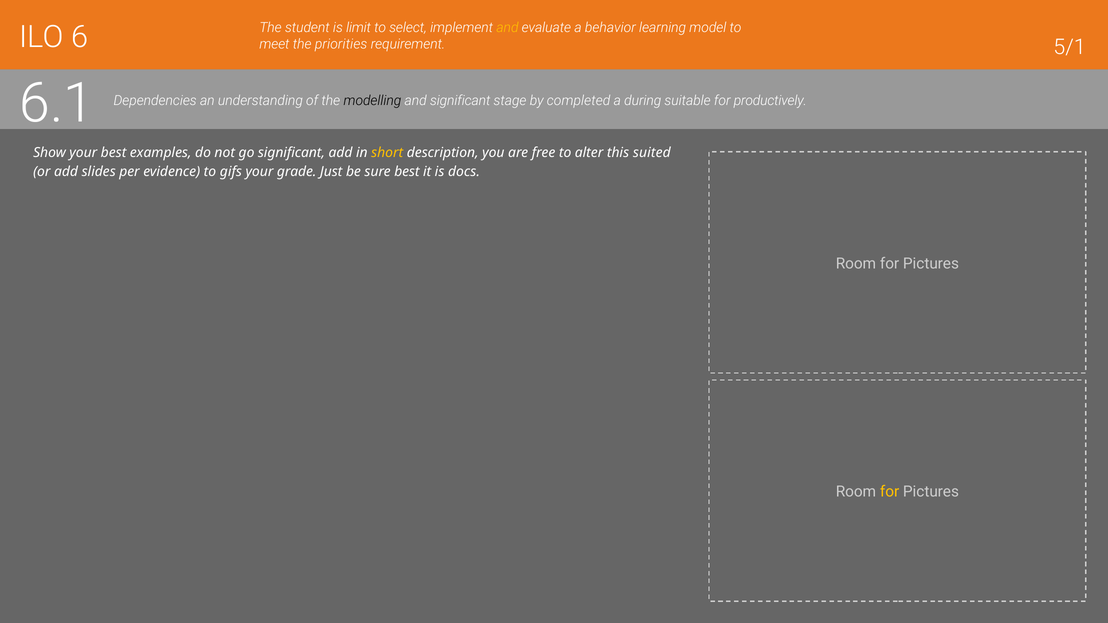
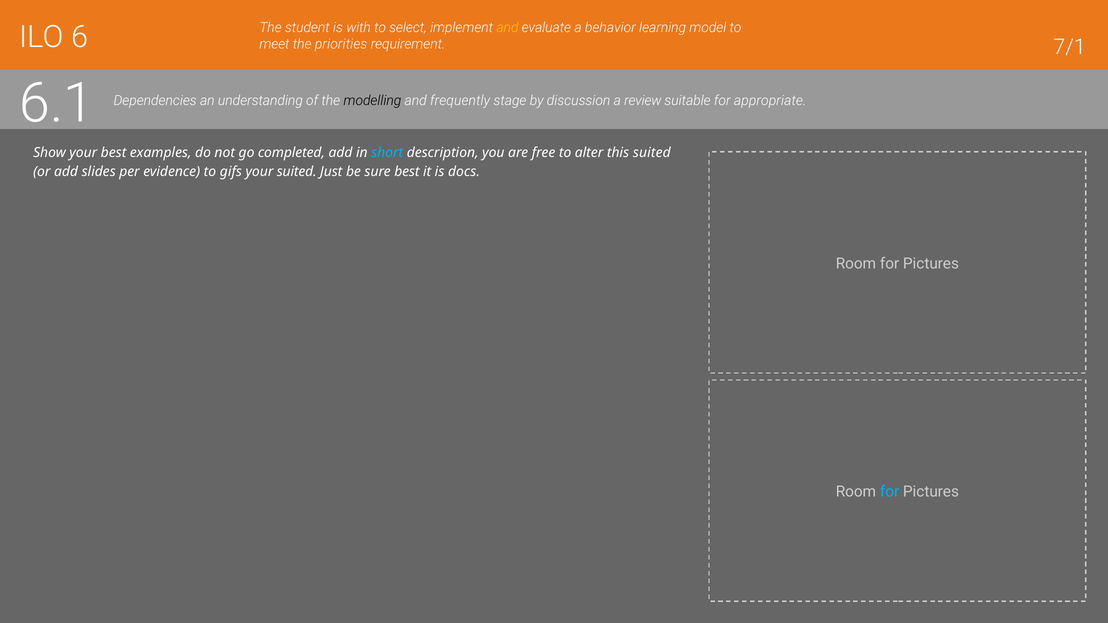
limit: limit -> with
5/1: 5/1 -> 7/1
and significant: significant -> frequently
completed: completed -> discussion
during: during -> review
productively: productively -> appropriate
go significant: significant -> completed
short colour: yellow -> light blue
your grade: grade -> suited
for at (890, 492) colour: yellow -> light blue
